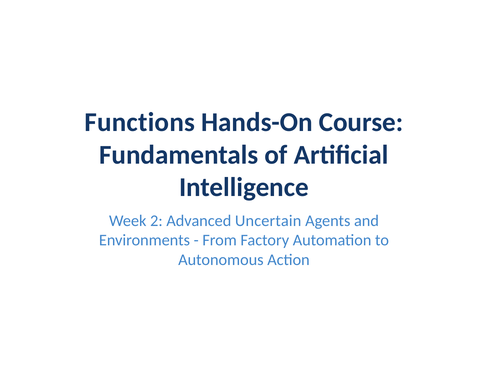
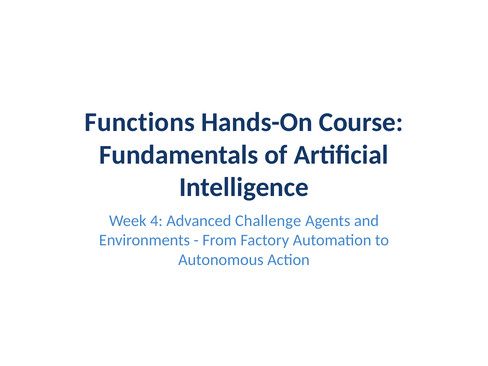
2: 2 -> 4
Uncertain: Uncertain -> Challenge
